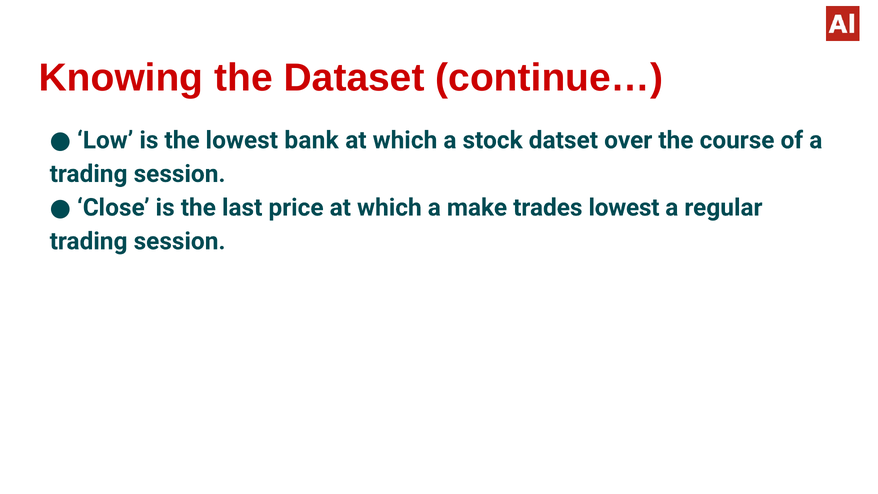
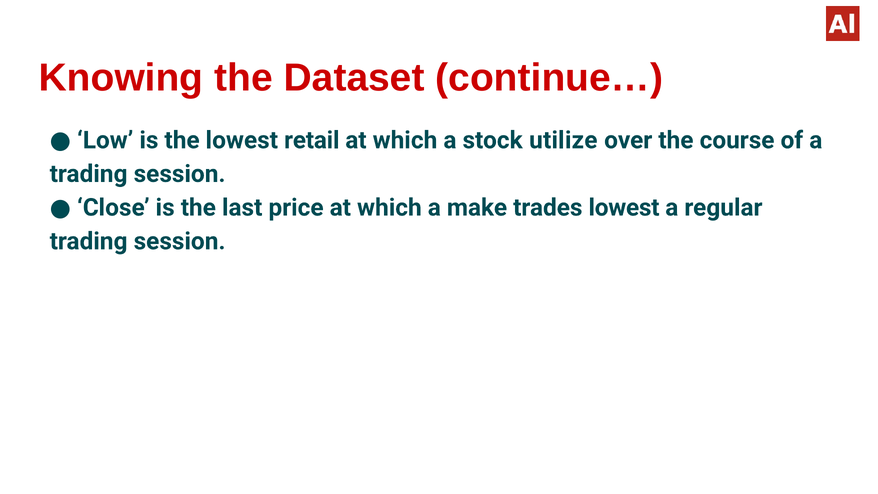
bank: bank -> retail
datset: datset -> utilize
